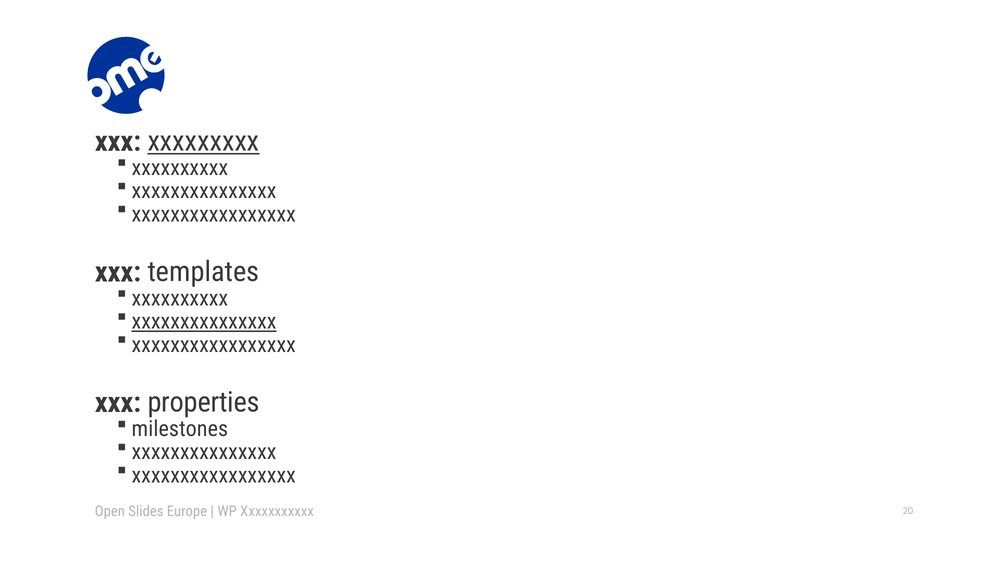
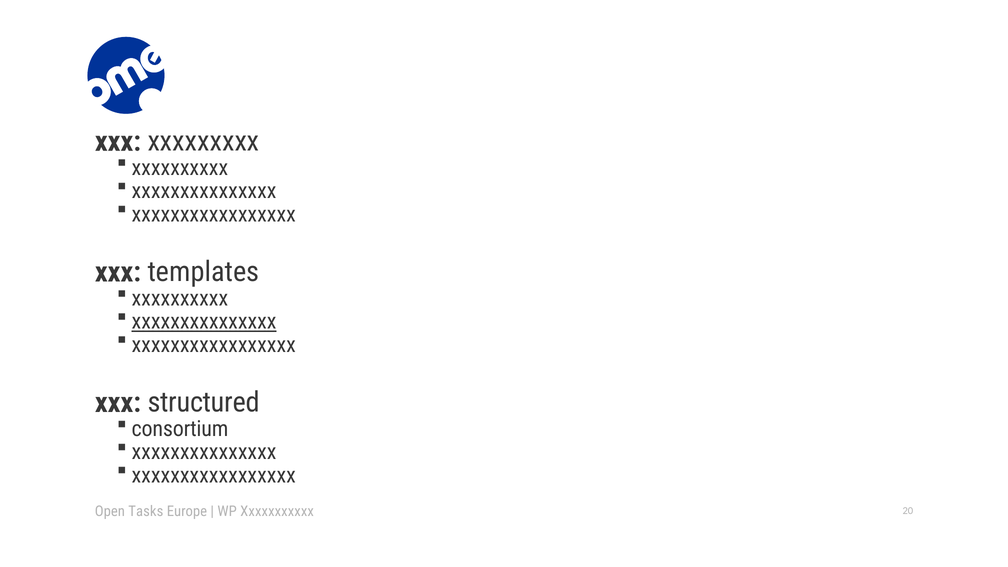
xxxxxxxxx underline: present -> none
properties: properties -> structured
milestones: milestones -> consortium
Slides: Slides -> Tasks
